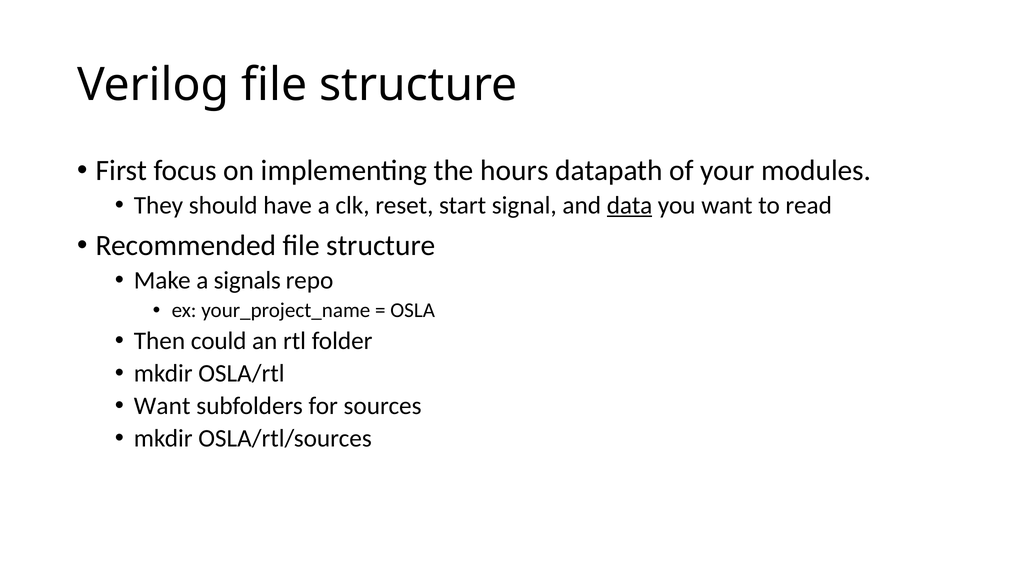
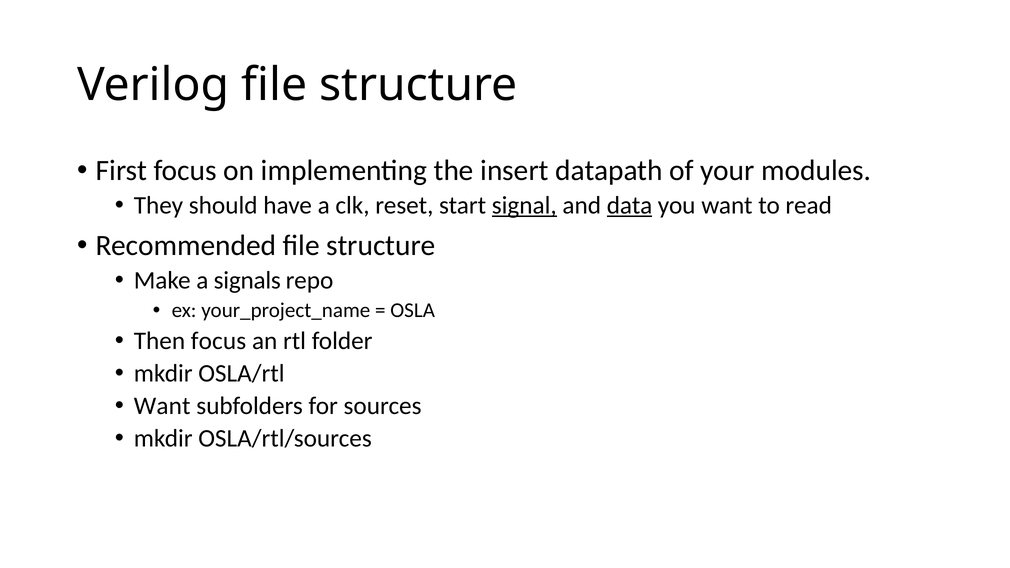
hours: hours -> insert
signal underline: none -> present
Then could: could -> focus
